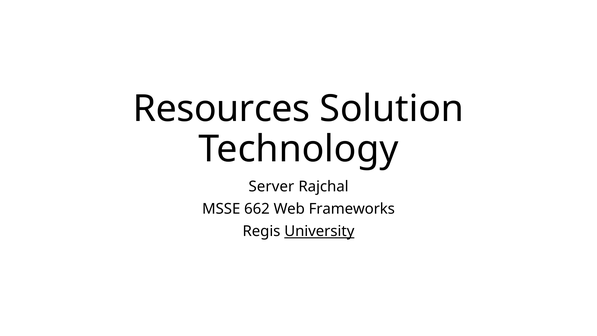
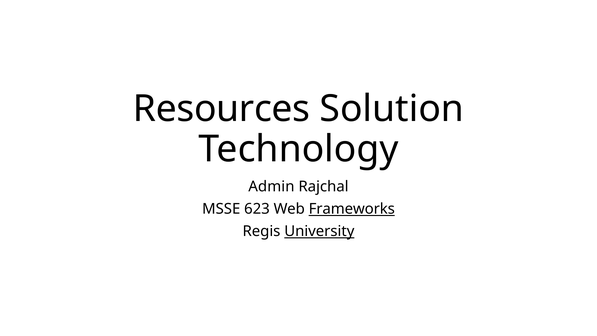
Server: Server -> Admin
662: 662 -> 623
Frameworks underline: none -> present
